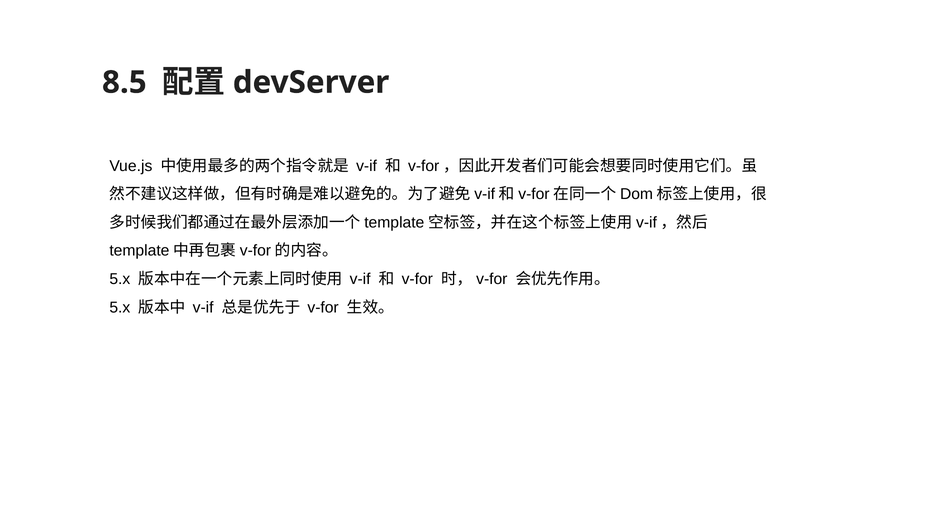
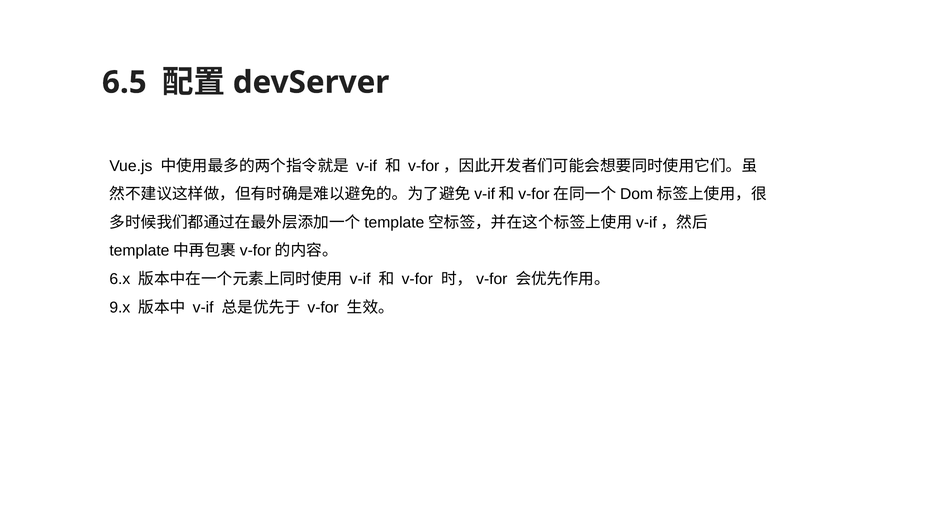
8.5: 8.5 -> 6.5
5.x at (120, 279): 5.x -> 6.x
5.x at (120, 307): 5.x -> 9.x
